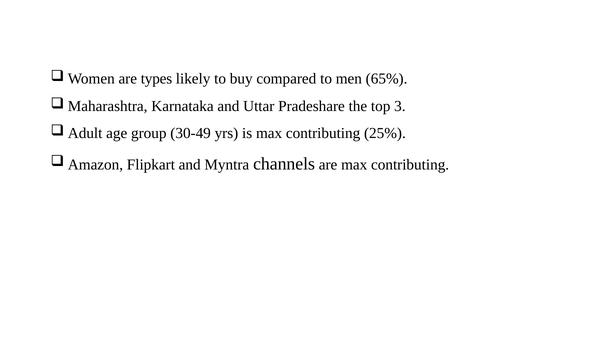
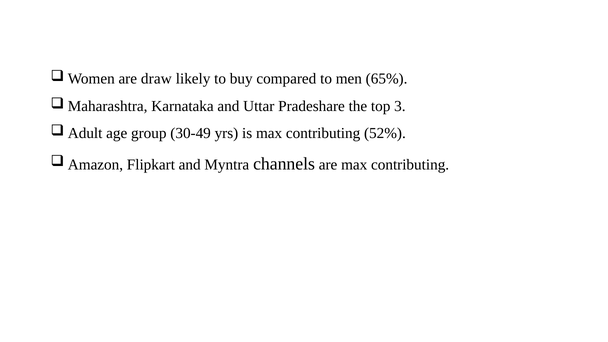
types: types -> draw
25%: 25% -> 52%
